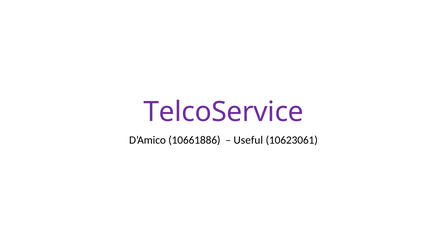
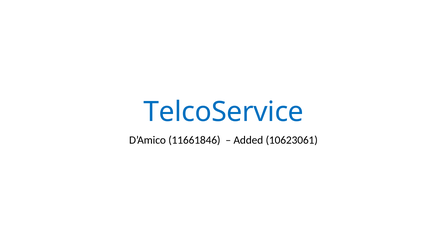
TelcoService colour: purple -> blue
10661886: 10661886 -> 11661846
Useful: Useful -> Added
